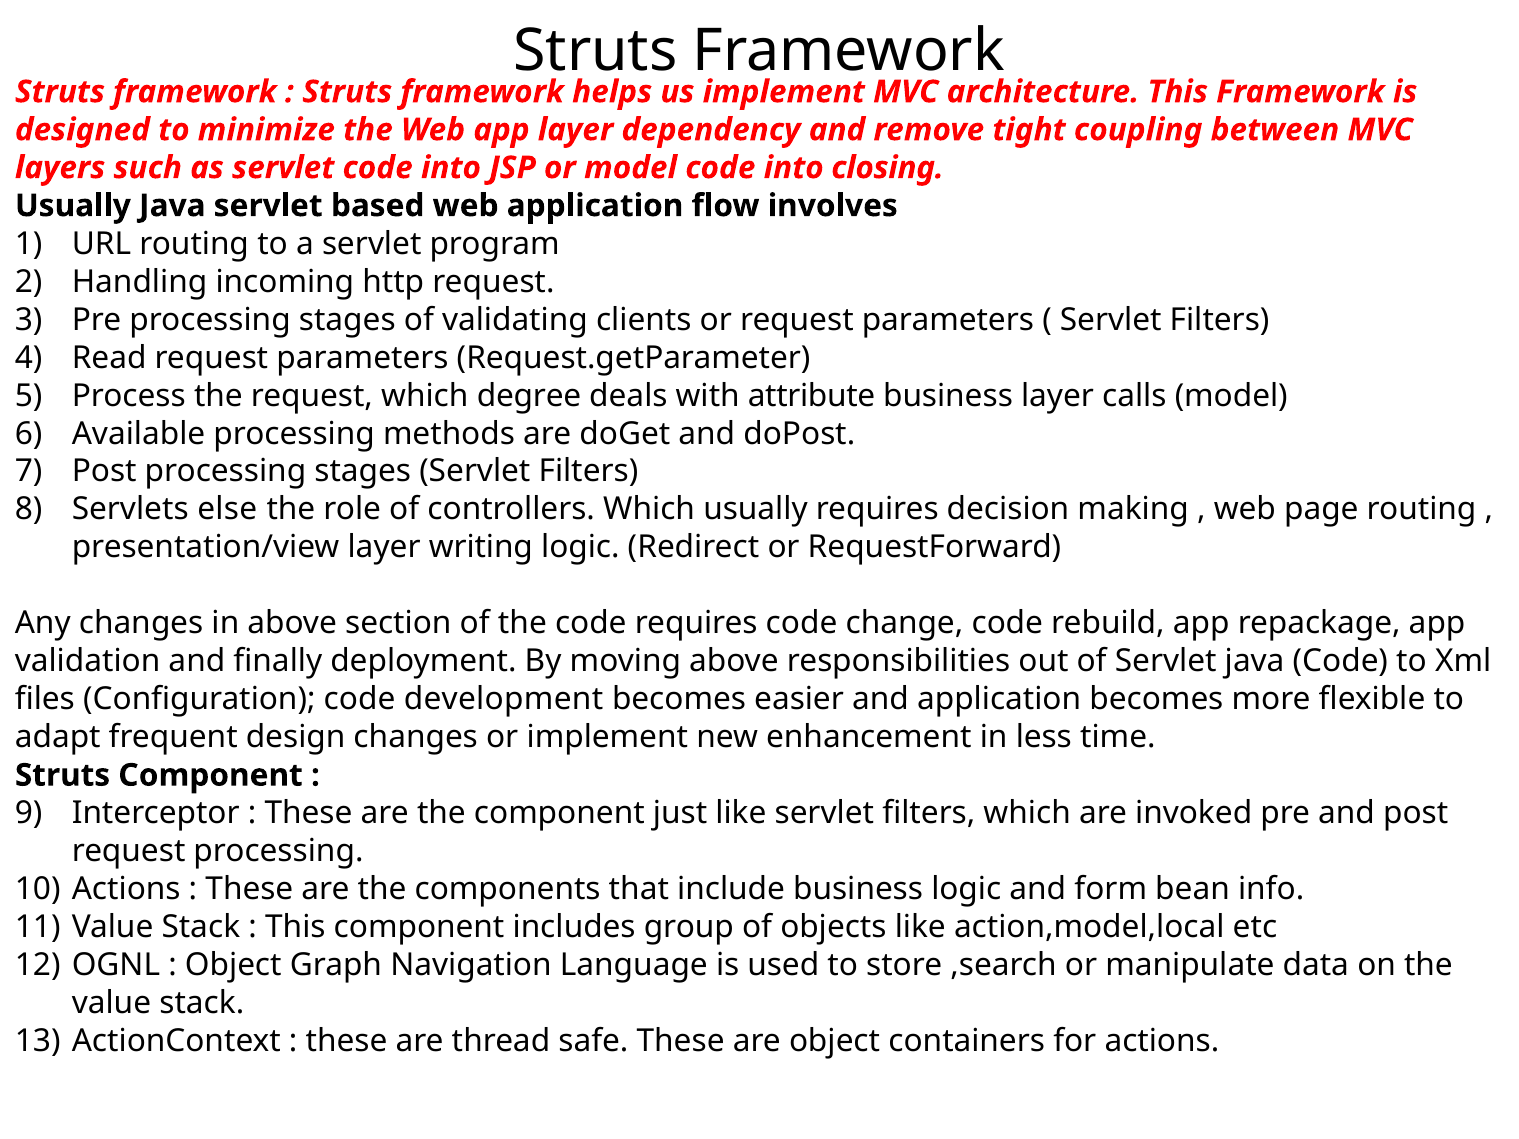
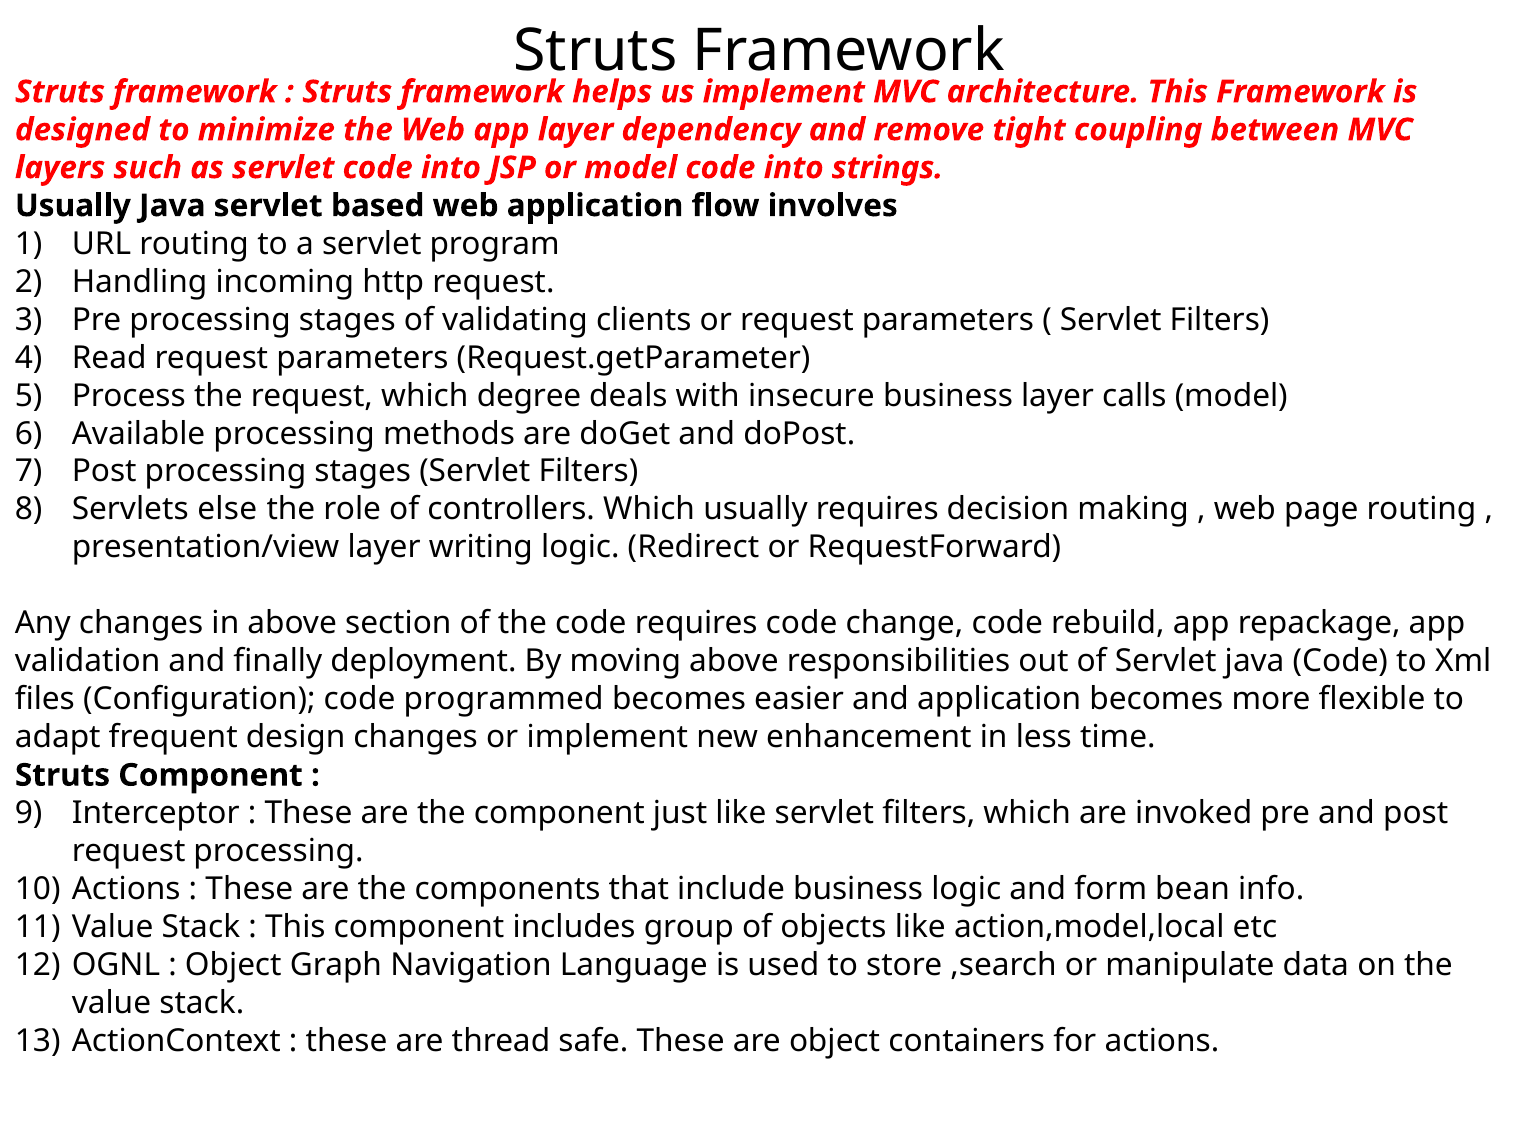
closing: closing -> strings
attribute: attribute -> insecure
development: development -> programmed
